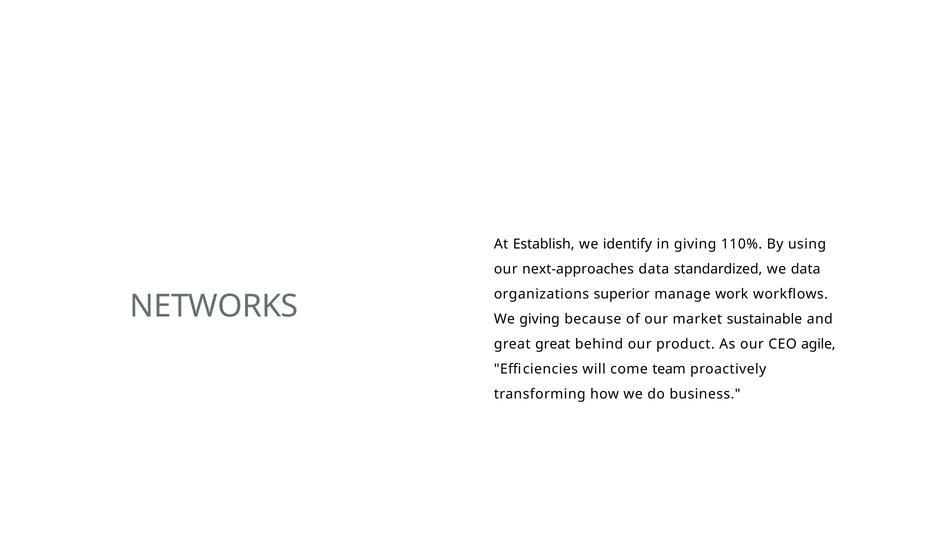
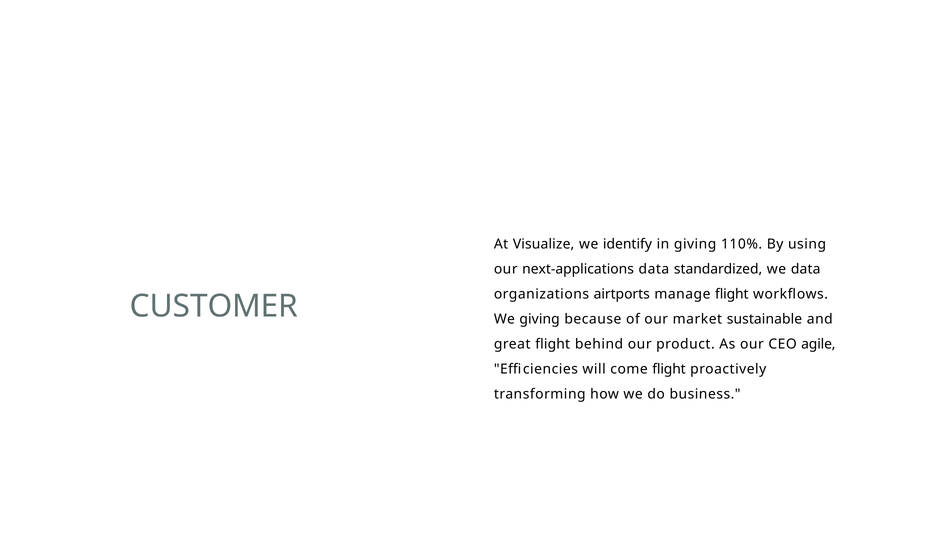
Establish: Establish -> Visualize
next-approaches: next-approaches -> next-applications
superior: superior -> airtports
manage work: work -> flight
NETWORKS: NETWORKS -> CUSTOMER
great great: great -> flight
come team: team -> flight
